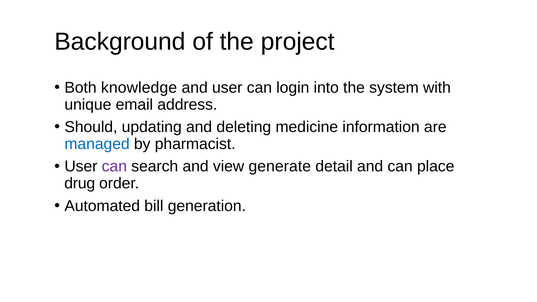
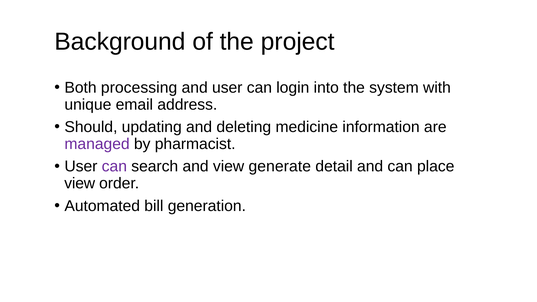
knowledge: knowledge -> processing
managed colour: blue -> purple
drug at (80, 183): drug -> view
